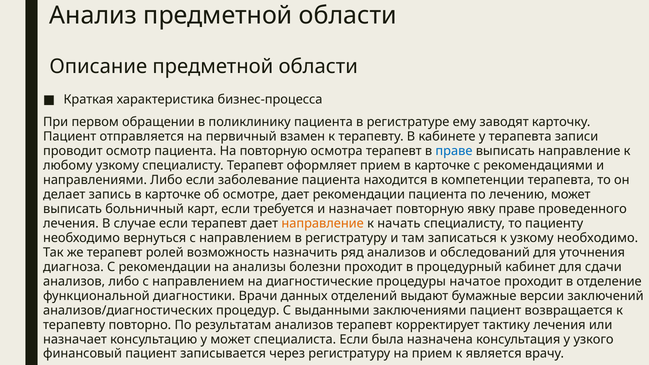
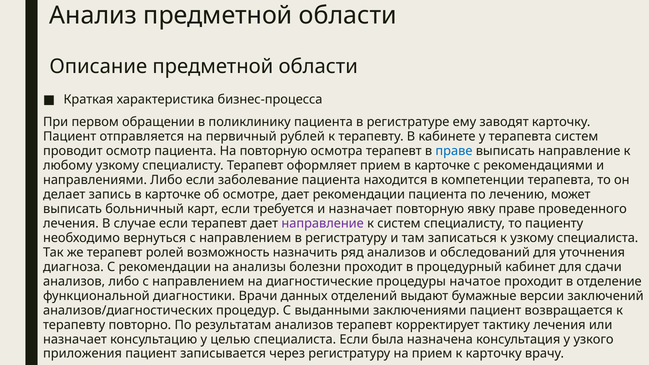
взамен: взамен -> рублей
терапевта записи: записи -> систем
направление at (323, 223) colour: orange -> purple
к начать: начать -> систем
узкому необходимо: необходимо -> специалиста
у может: может -> целью
финансовый: финансовый -> приложения
к является: является -> карточку
